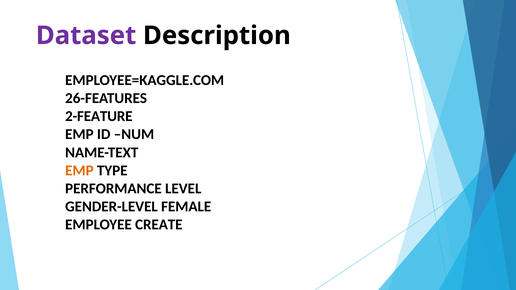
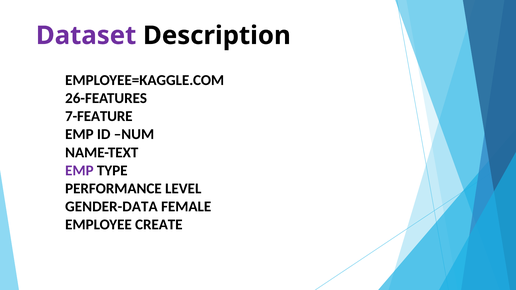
2-FEATURE: 2-FEATURE -> 7-FEATURE
EMP at (79, 171) colour: orange -> purple
GENDER-LEVEL: GENDER-LEVEL -> GENDER-DATA
